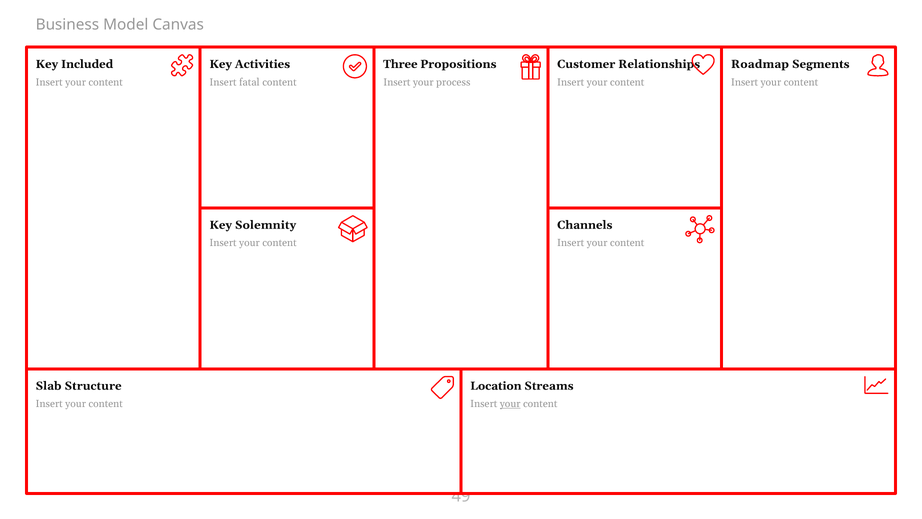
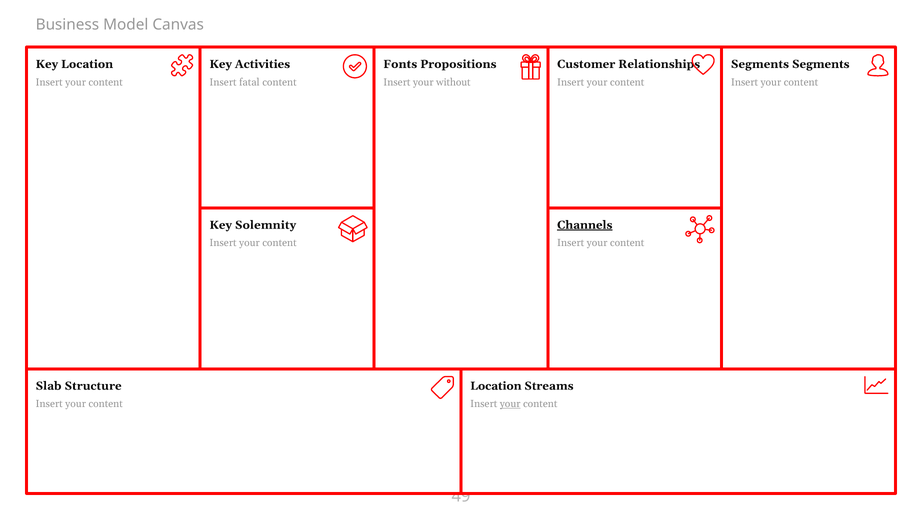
Key Included: Included -> Location
Three: Three -> Fonts
Roadmap at (760, 64): Roadmap -> Segments
process: process -> without
Channels underline: none -> present
